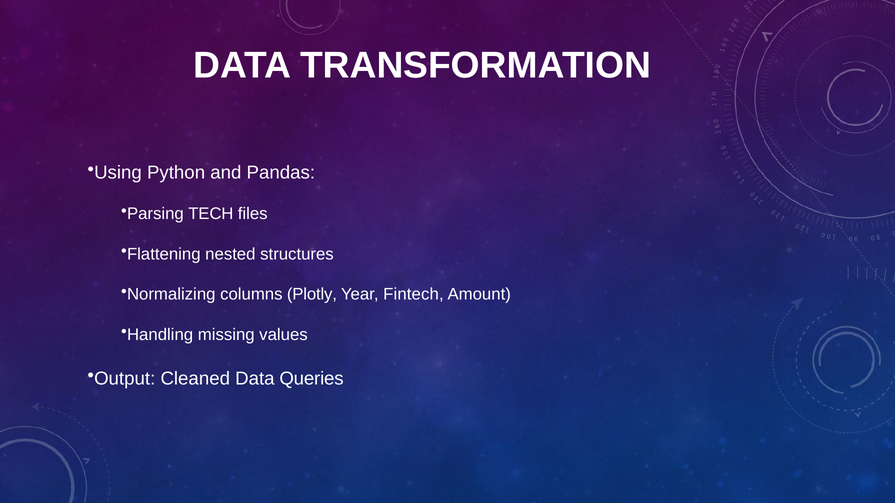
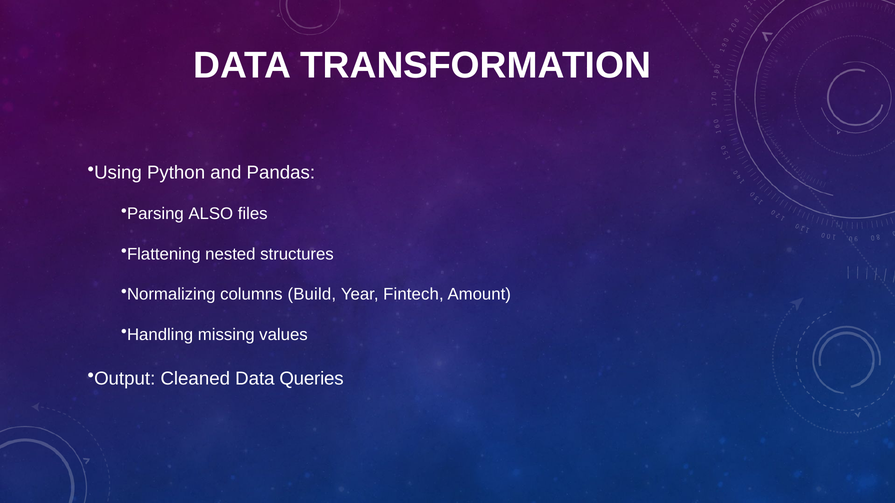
TECH: TECH -> ALSO
Plotly: Plotly -> Build
